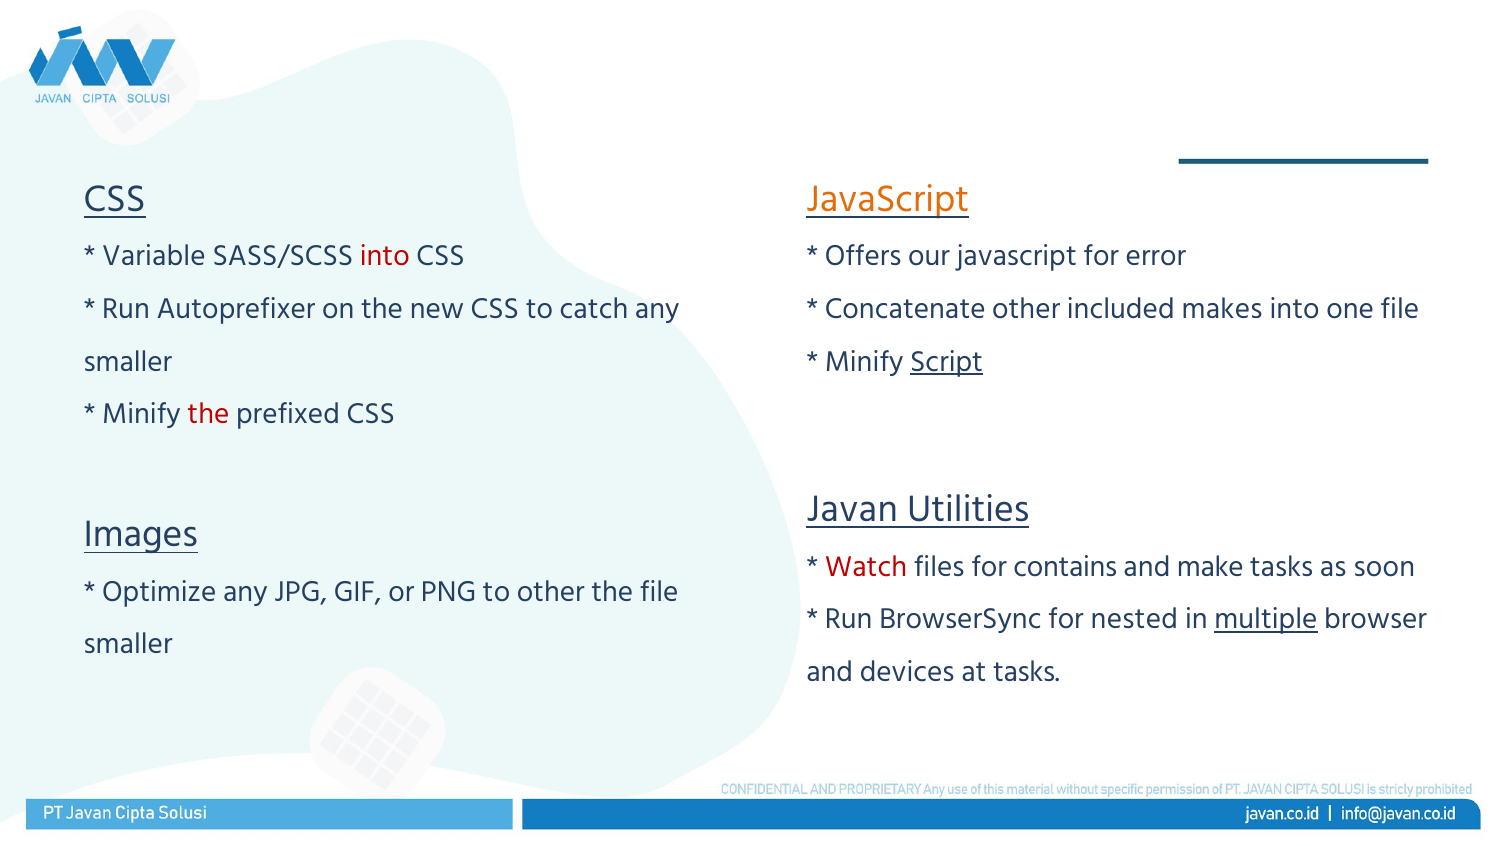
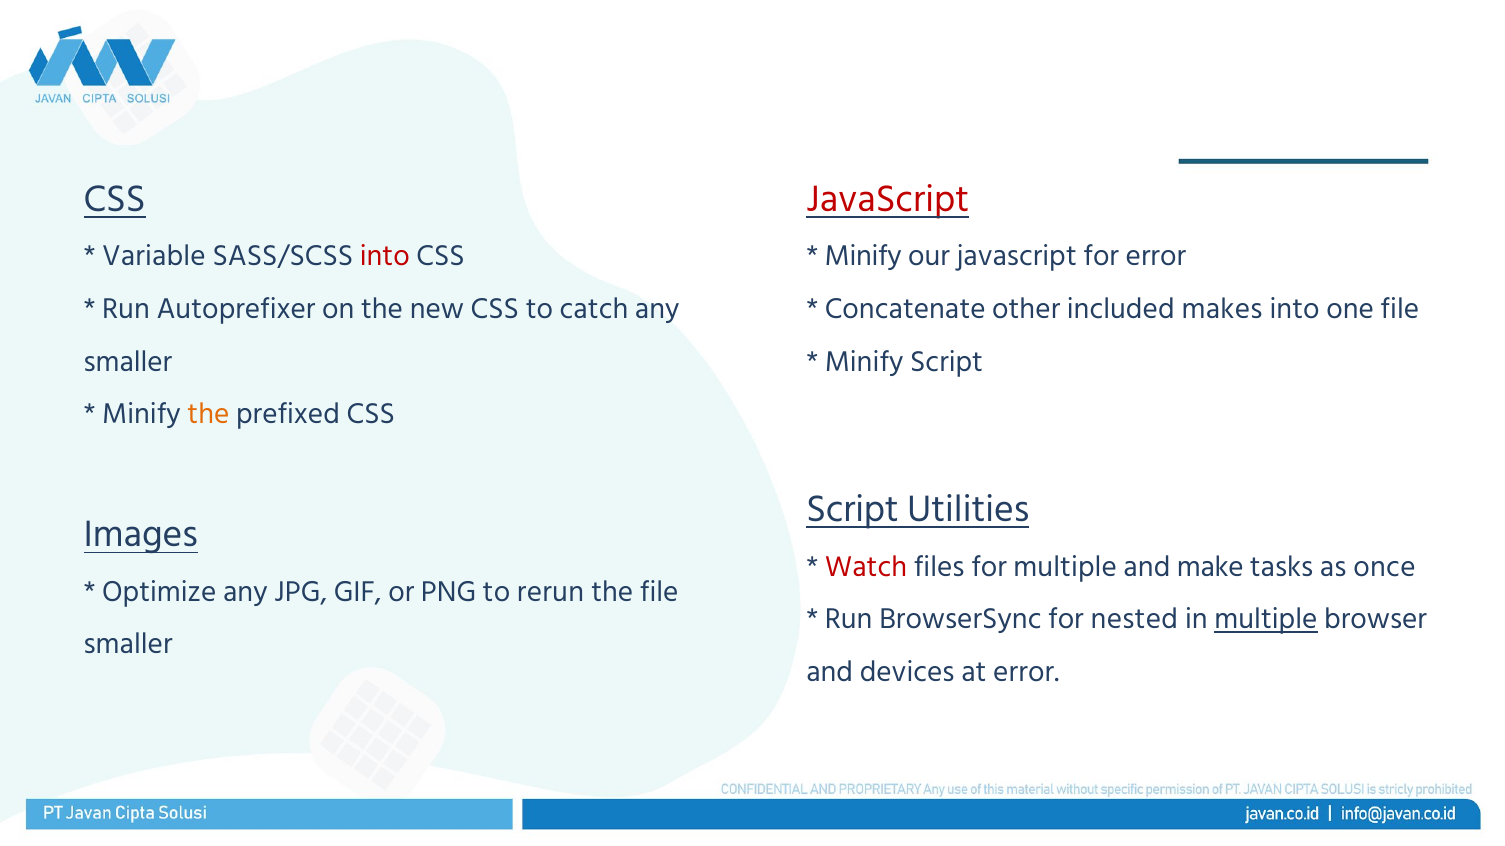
JavaScript at (888, 199) colour: orange -> red
Offers at (863, 256): Offers -> Minify
Script at (947, 362) underline: present -> none
the at (208, 414) colour: red -> orange
Javan at (852, 510): Javan -> Script
for contains: contains -> multiple
soon: soon -> once
to other: other -> rerun
at tasks: tasks -> error
